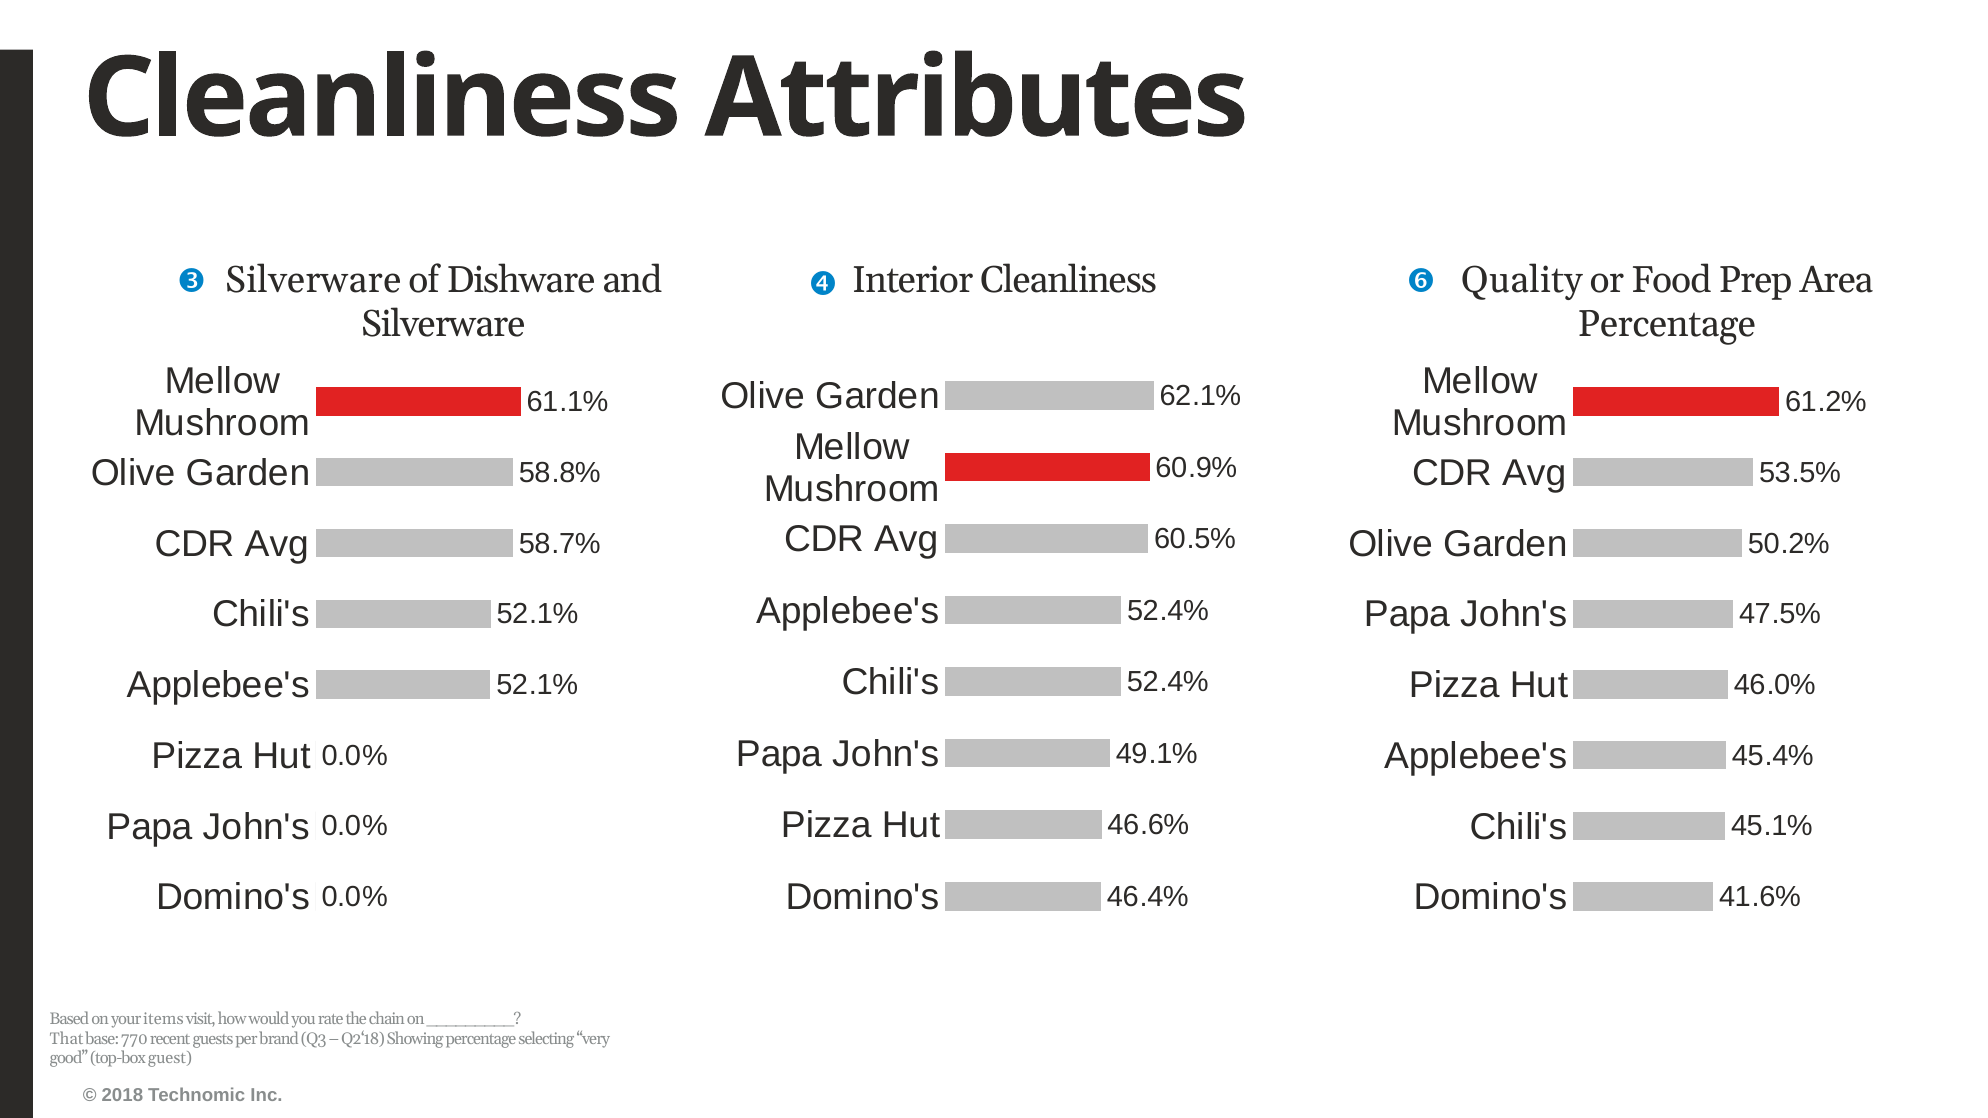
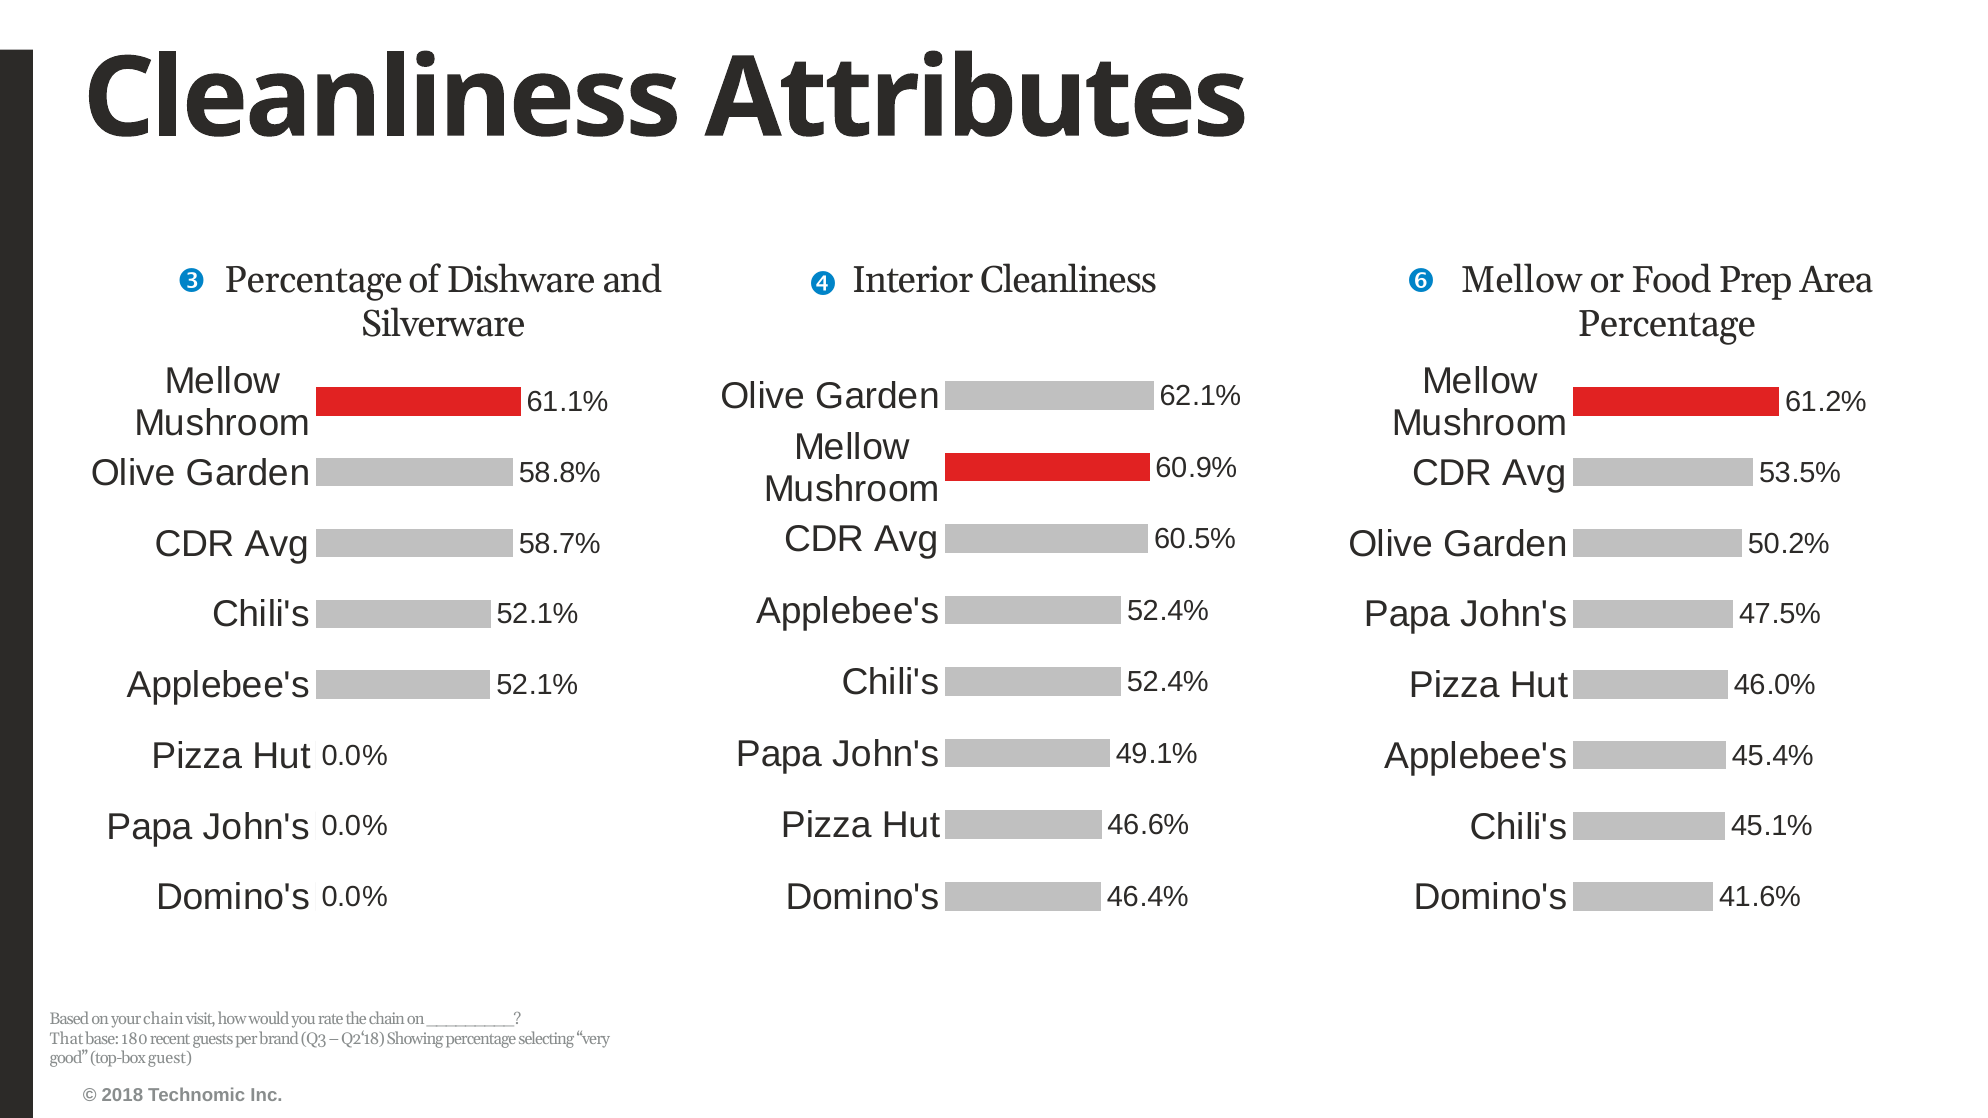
Silverware at (313, 280): Silverware -> Percentage
Cleanliness Quality: Quality -> Mellow
your items: items -> chain
770: 770 -> 180
